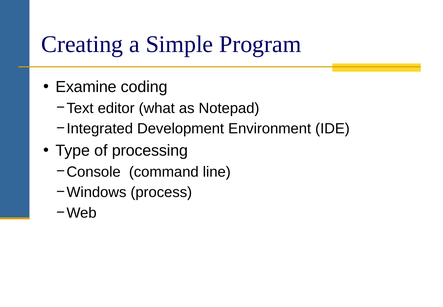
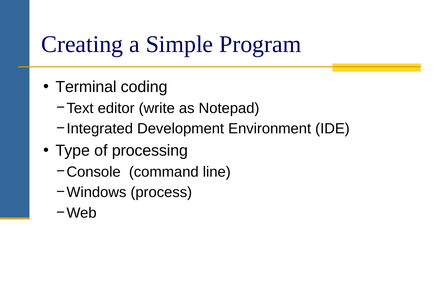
Examine: Examine -> Terminal
what: what -> write
